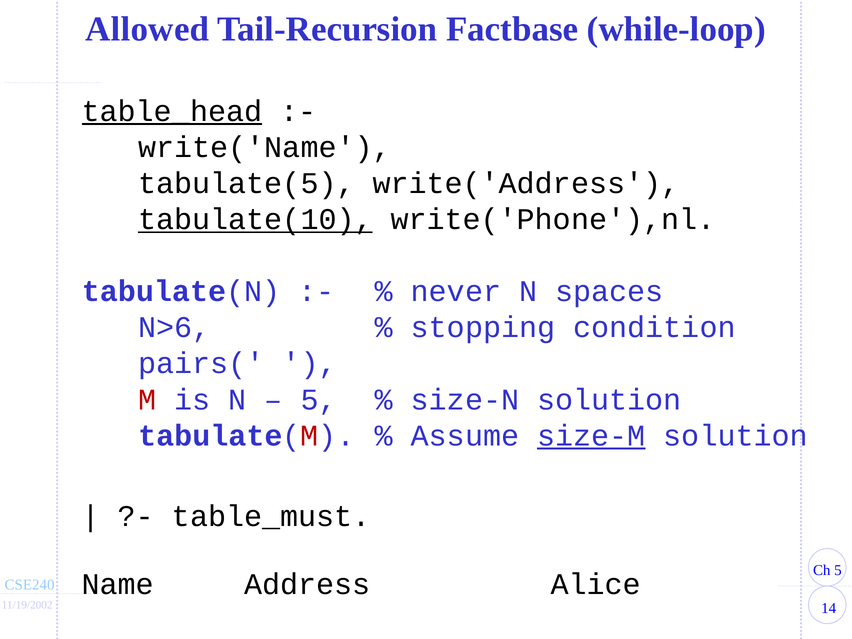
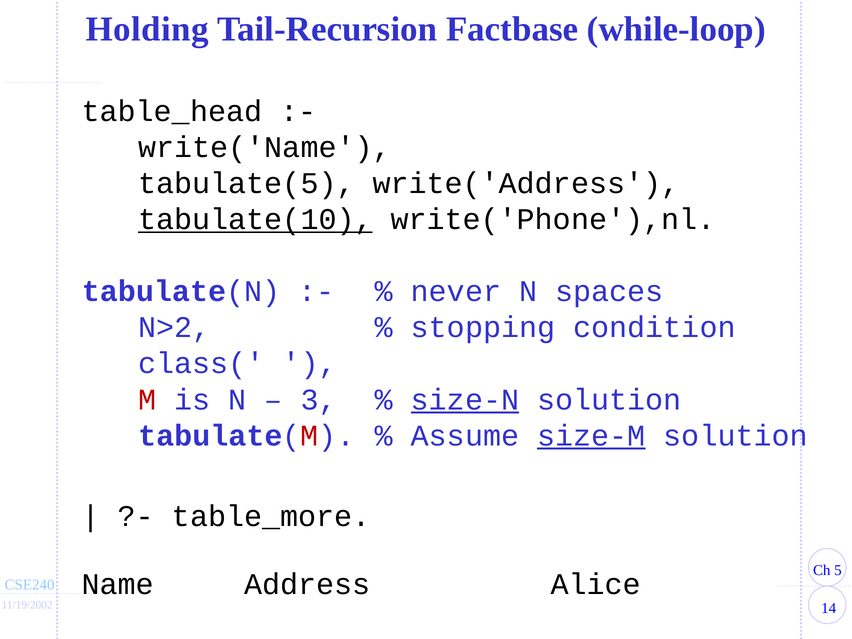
Allowed: Allowed -> Holding
table_head underline: present -> none
N>6: N>6 -> N>2
pairs(: pairs( -> class(
5 at (319, 400): 5 -> 3
size-N underline: none -> present
table_must: table_must -> table_more
